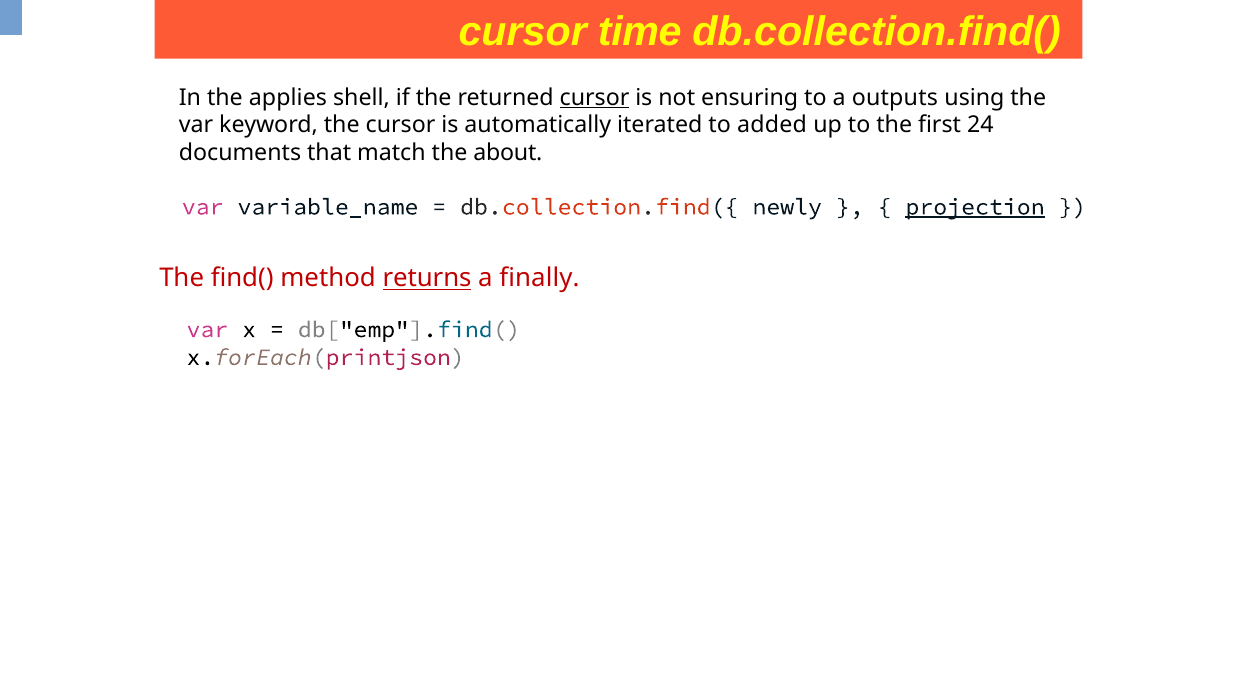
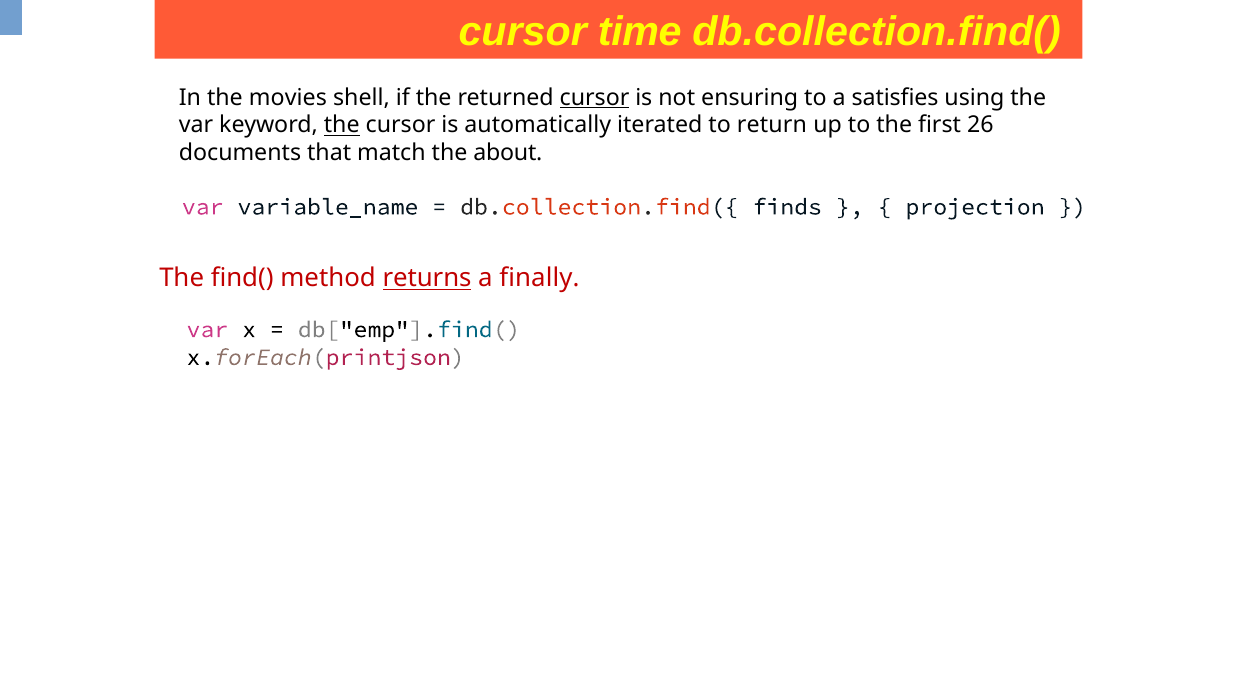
applies: applies -> movies
outputs: outputs -> satisfies
the at (342, 125) underline: none -> present
added: added -> return
24: 24 -> 26
newly: newly -> finds
projection underline: present -> none
